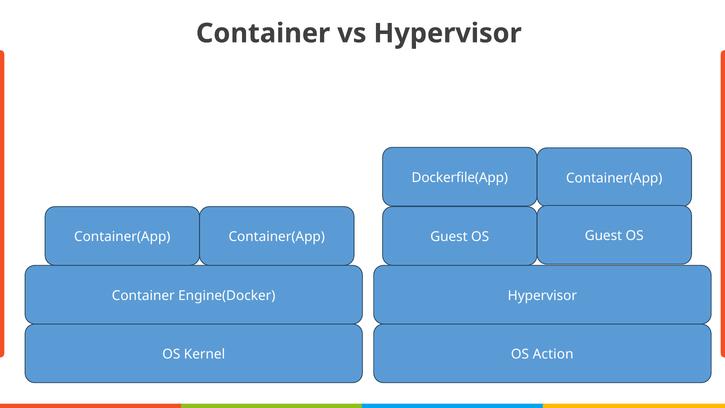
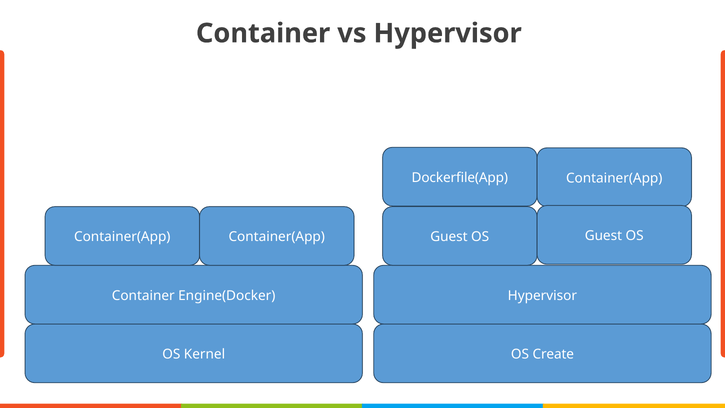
Action: Action -> Create
